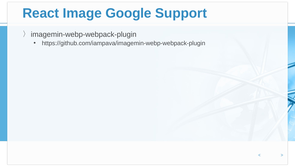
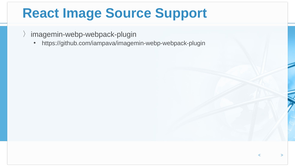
Google: Google -> Source
